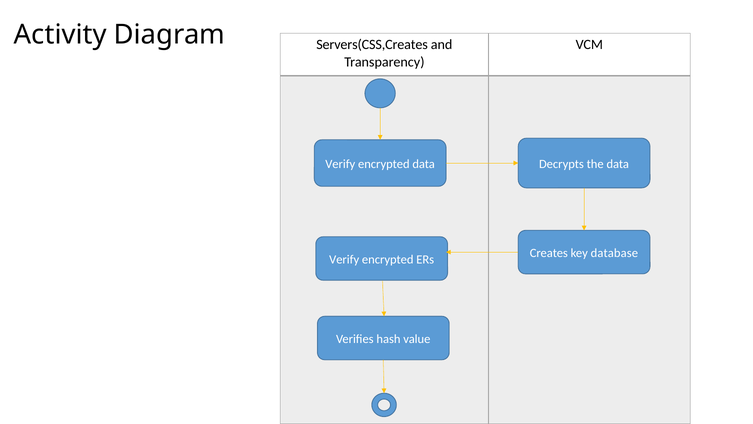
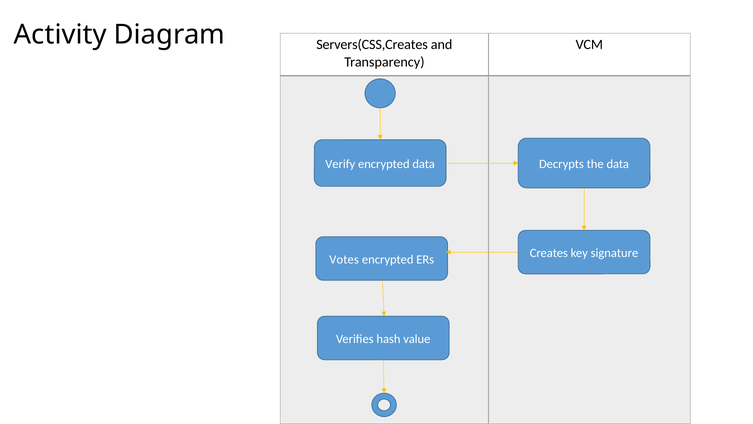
database: database -> signature
Verify at (344, 259): Verify -> Votes
